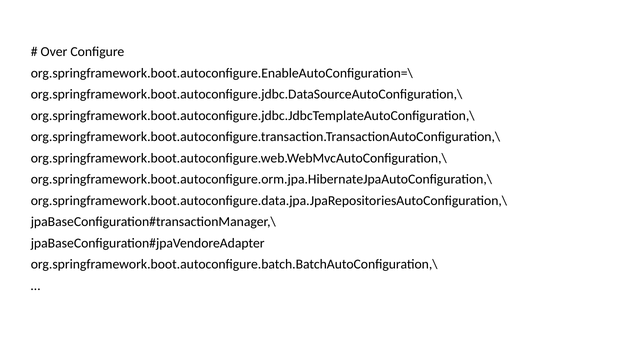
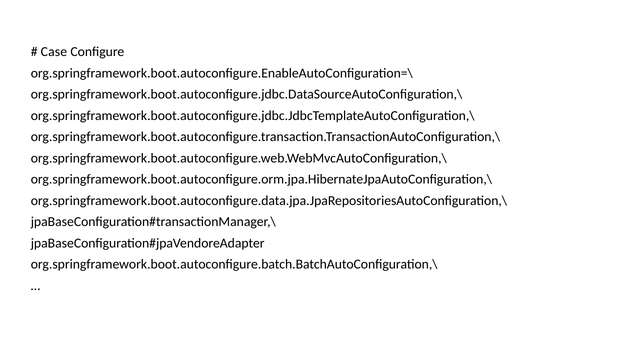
Over: Over -> Case
